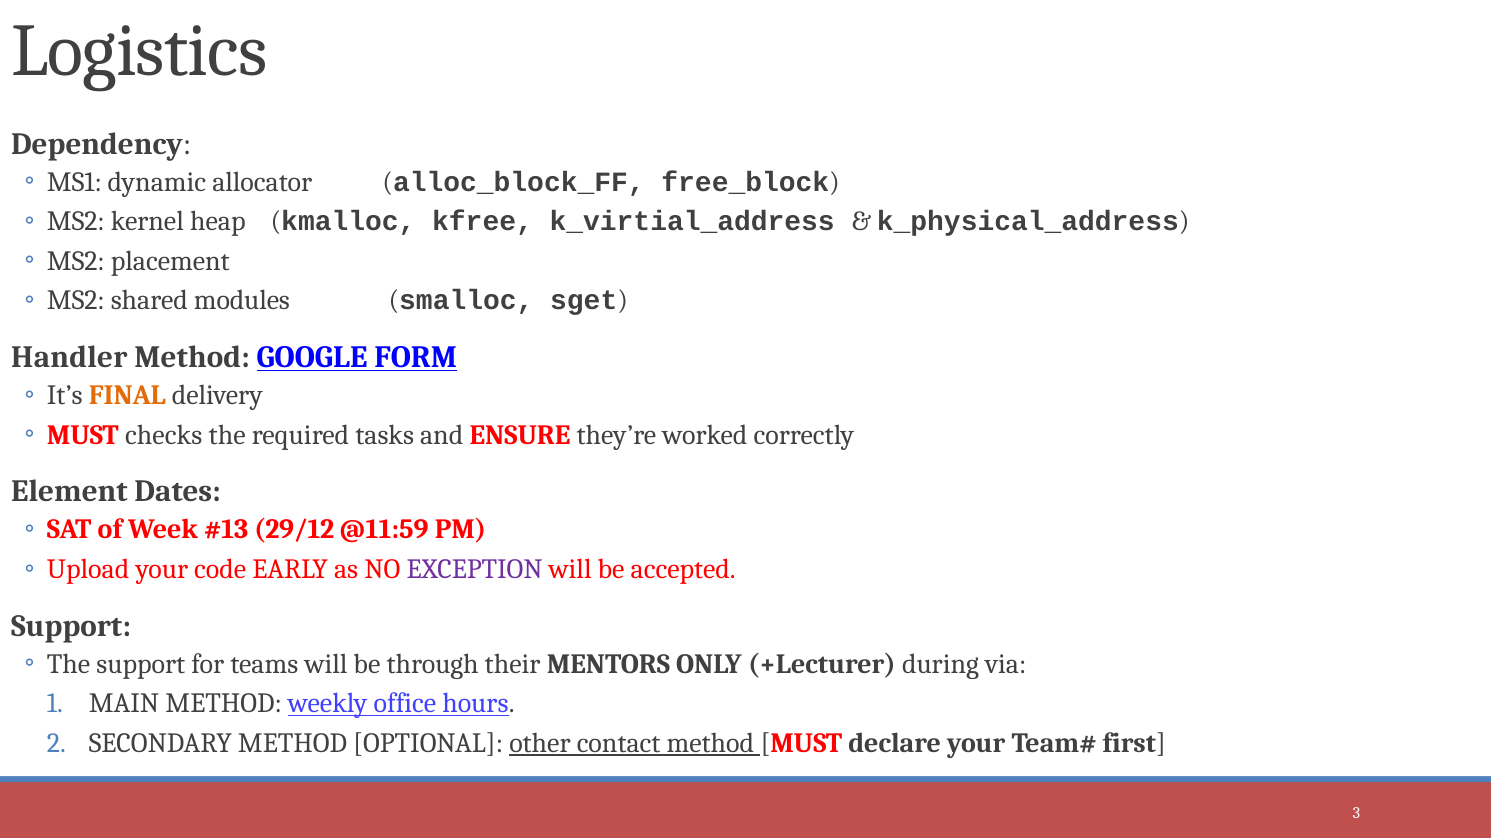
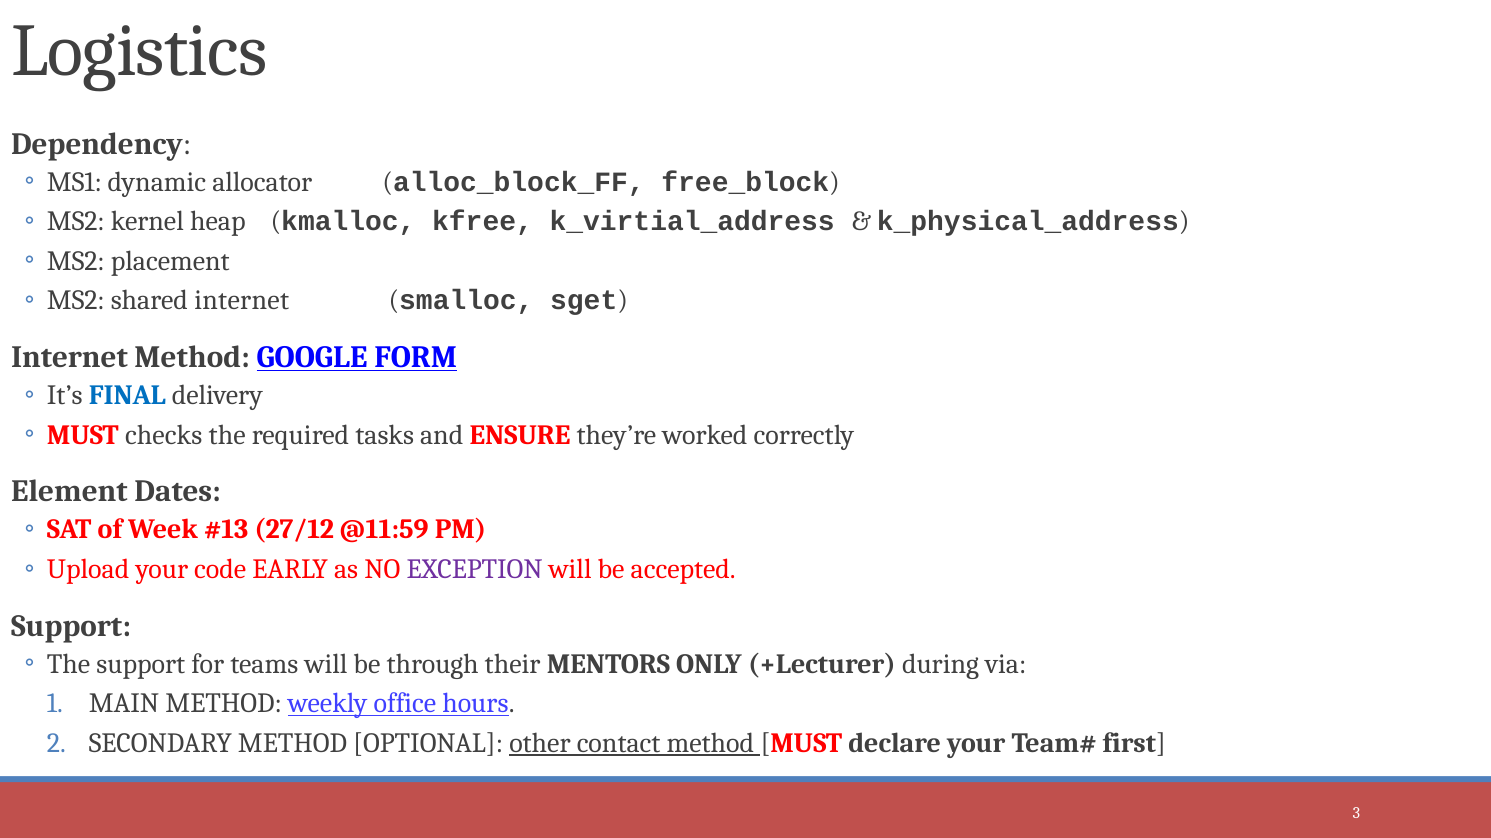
shared modules: modules -> internet
Handler at (69, 357): Handler -> Internet
FINAL colour: orange -> blue
29/12: 29/12 -> 27/12
